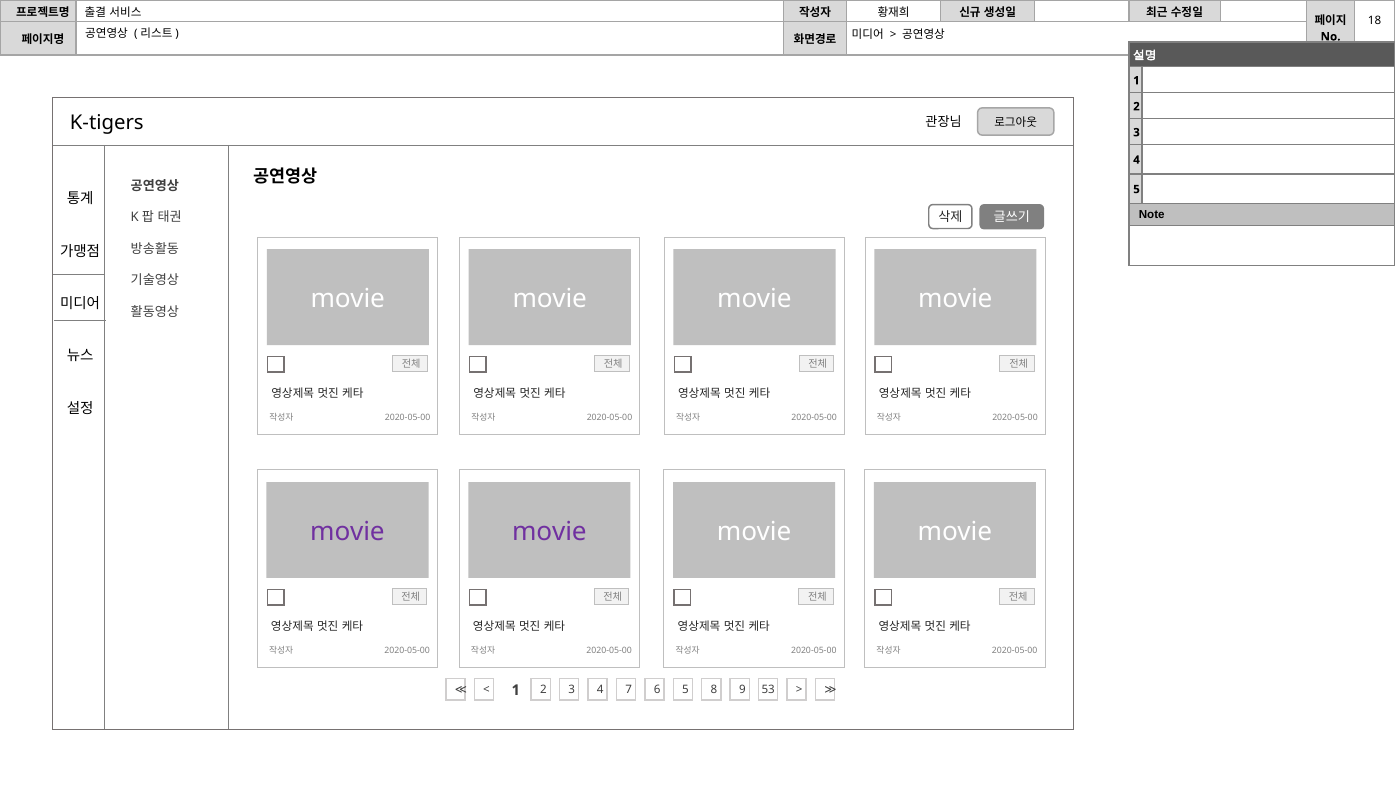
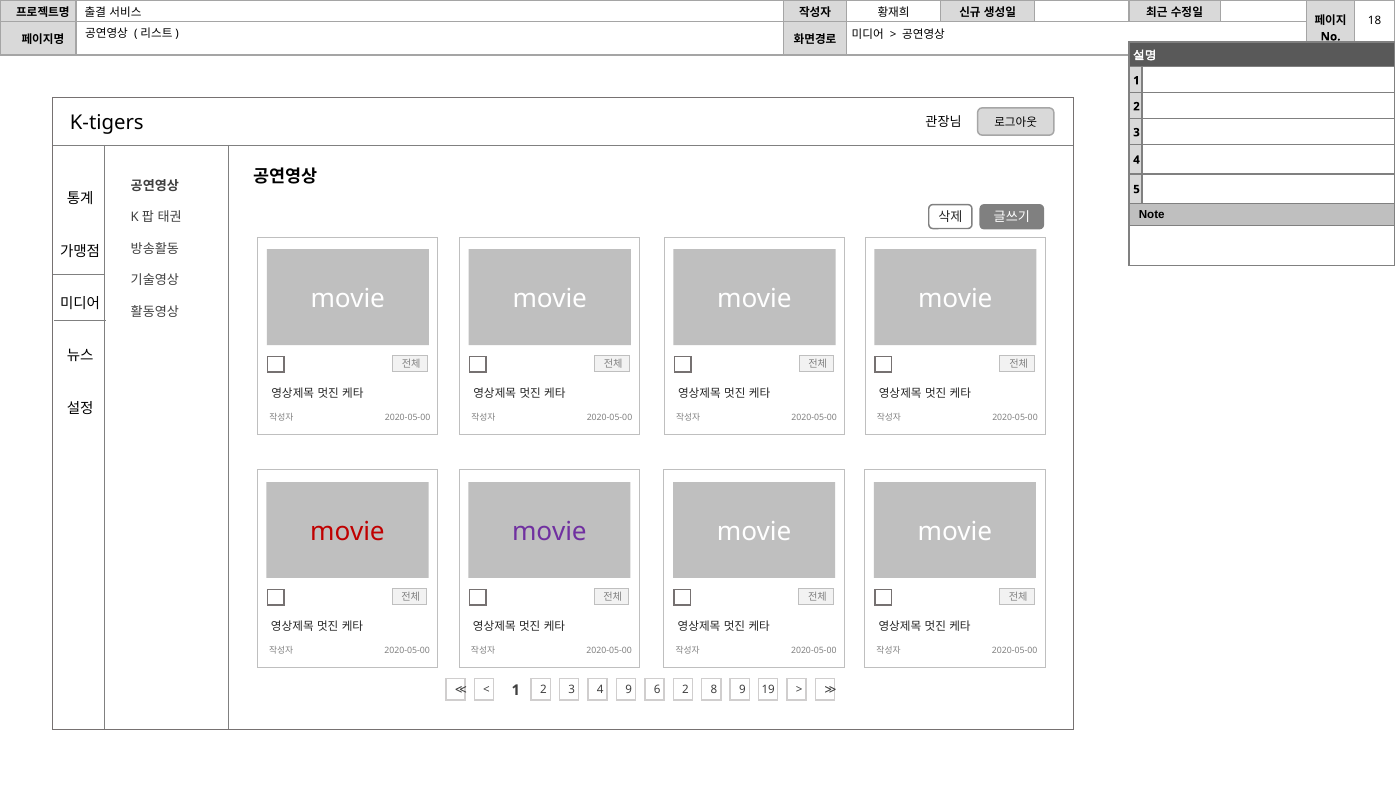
movie at (347, 532) colour: purple -> red
4 7: 7 -> 9
6 5: 5 -> 2
53: 53 -> 19
